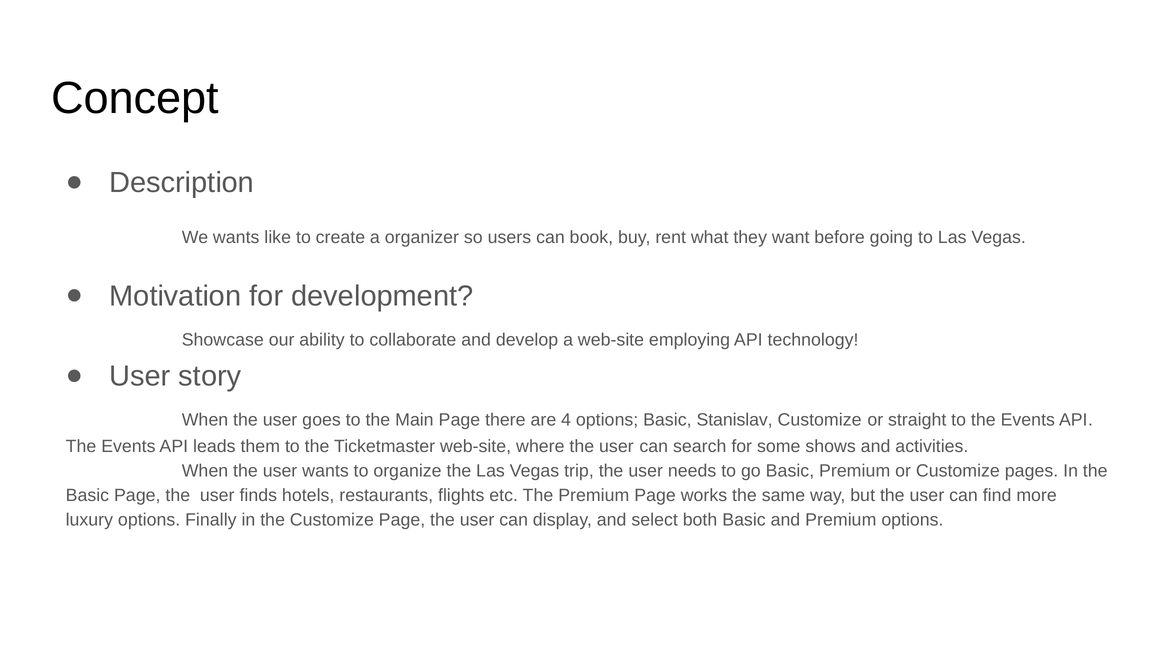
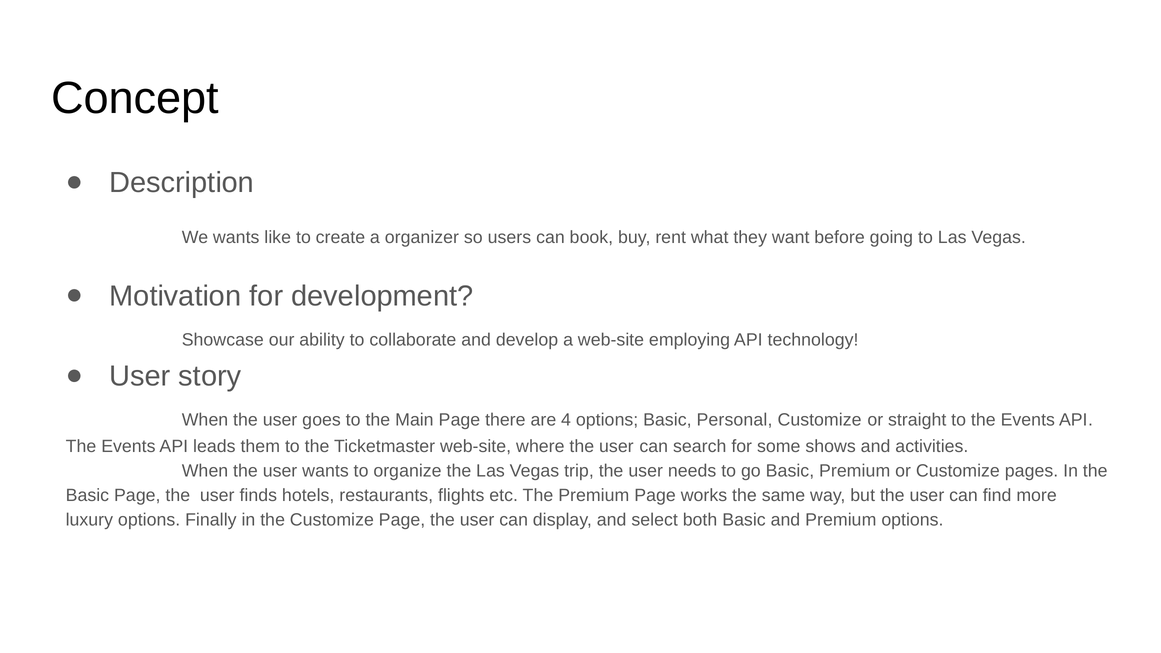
Stanislav: Stanislav -> Personal
